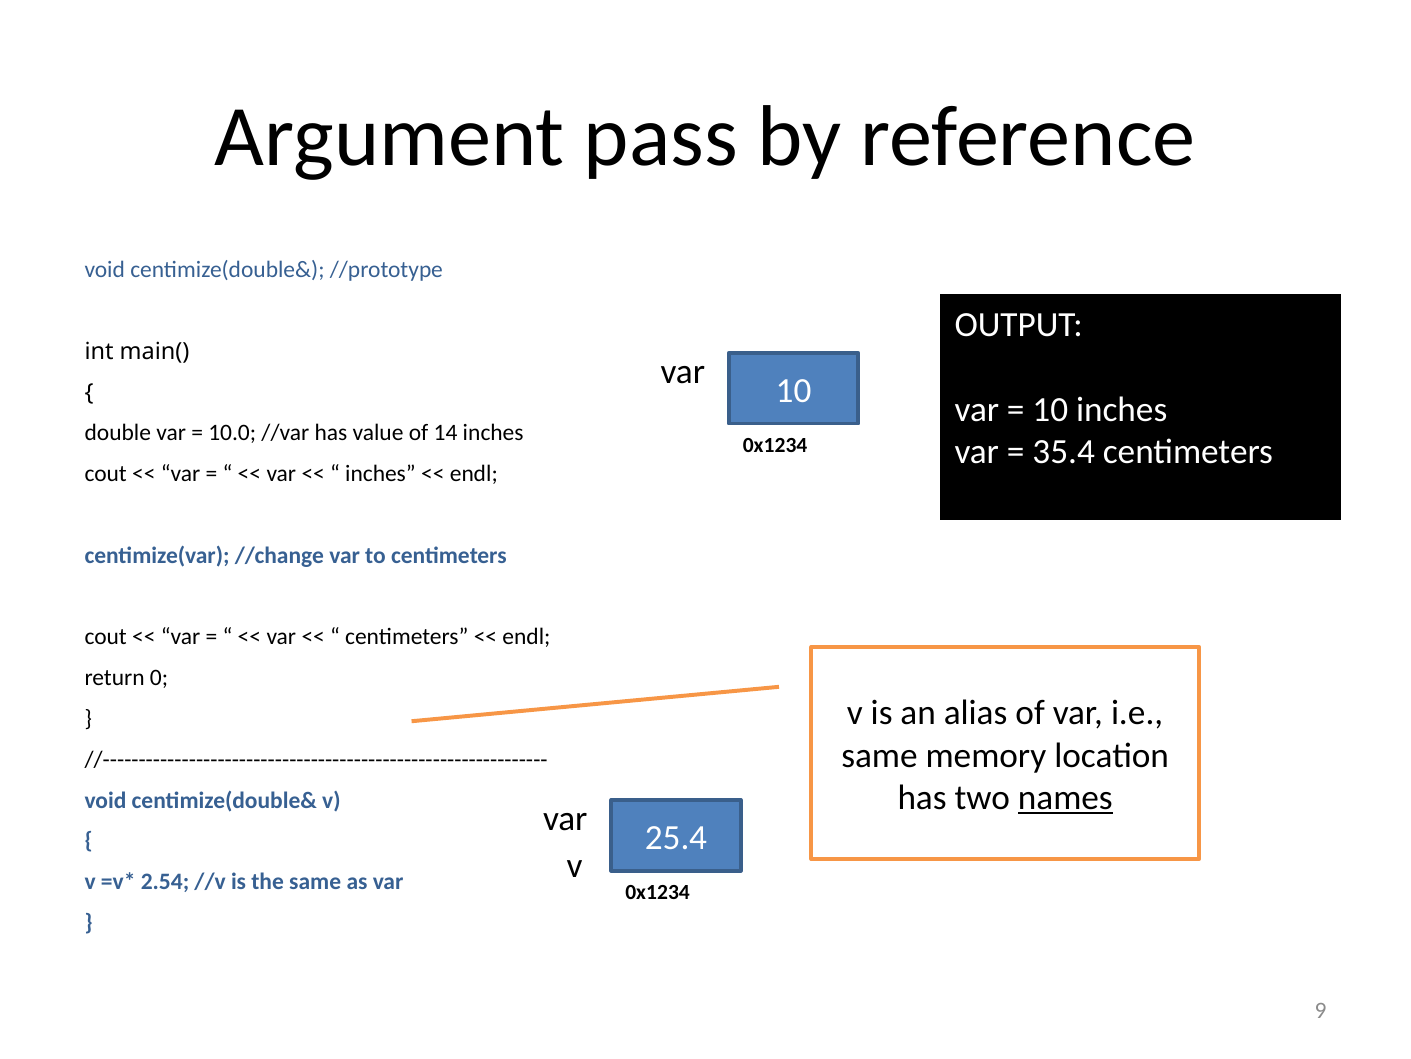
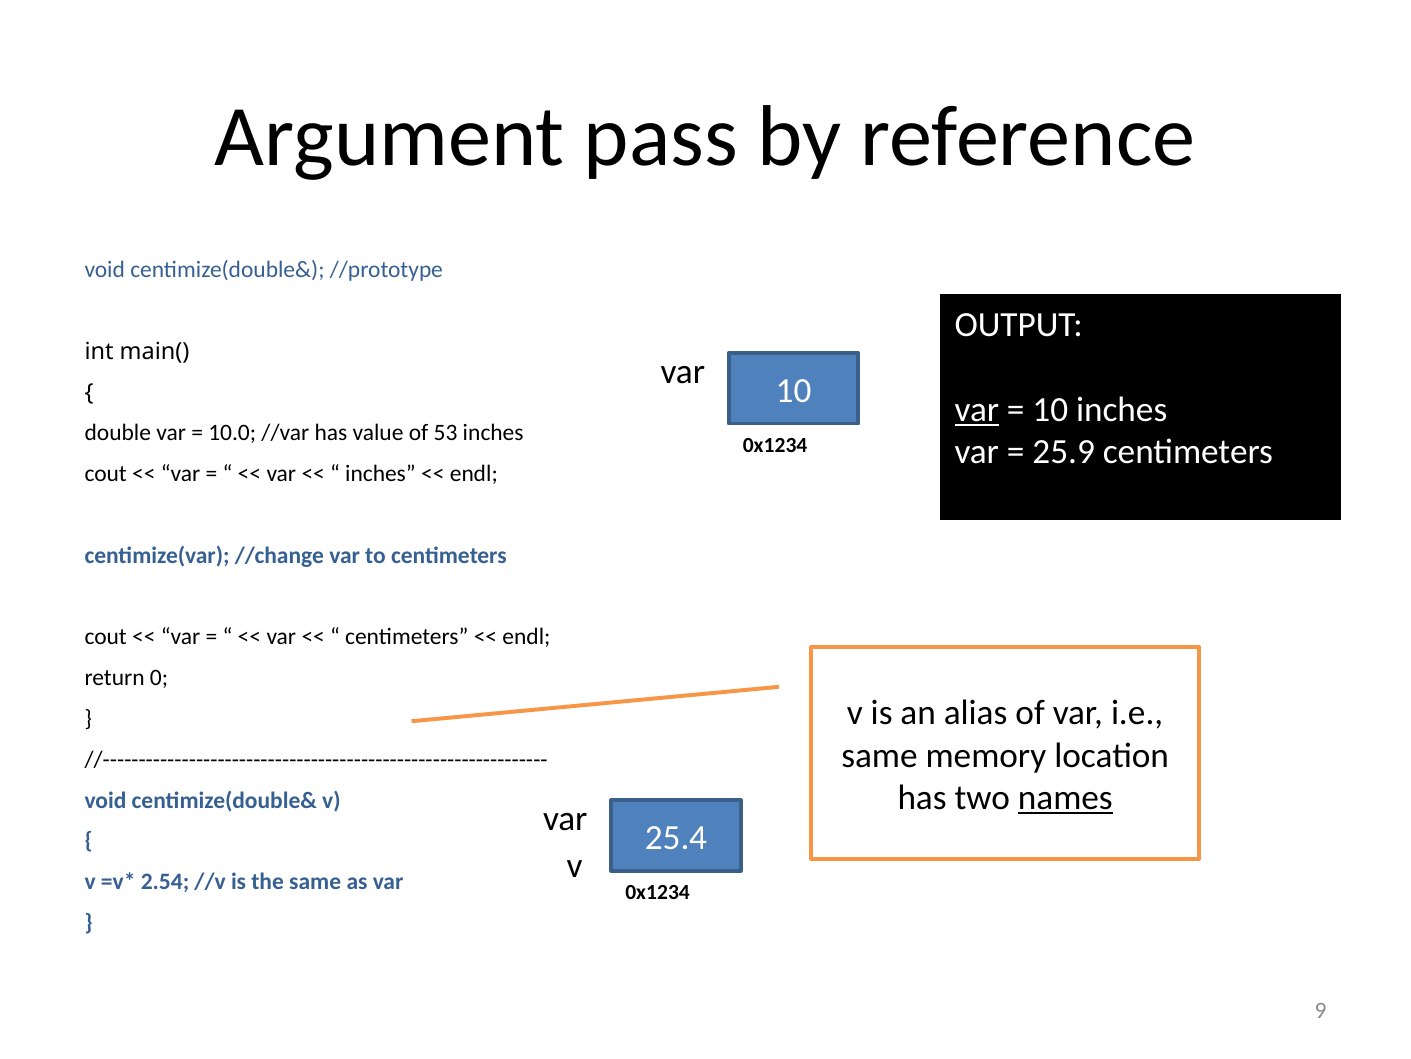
var at (977, 409) underline: none -> present
14: 14 -> 53
35.4: 35.4 -> 25.9
